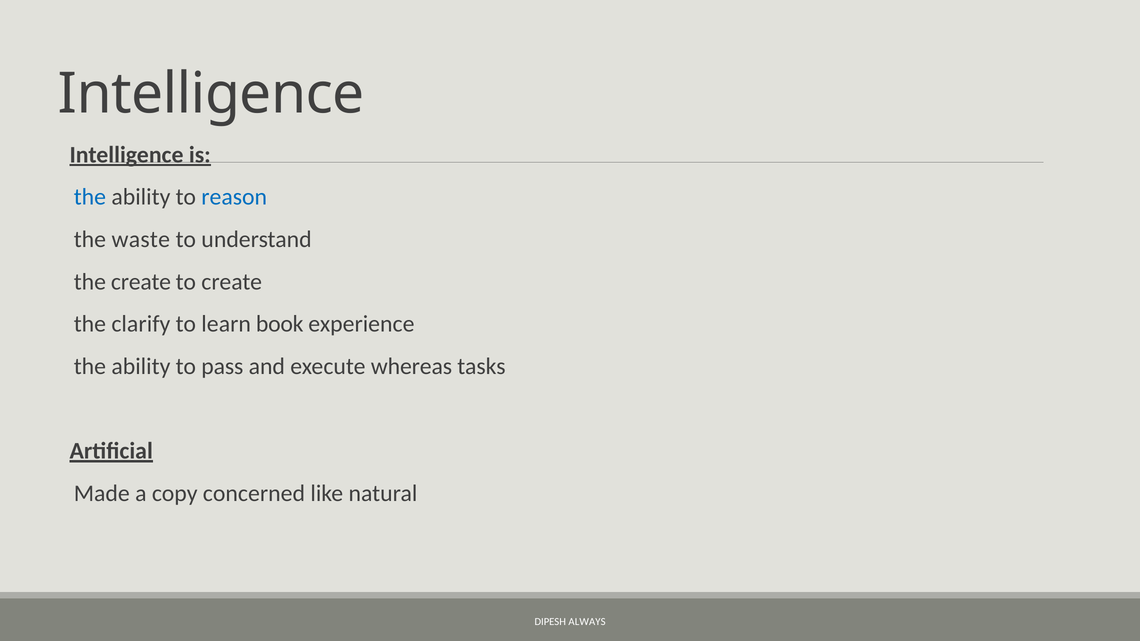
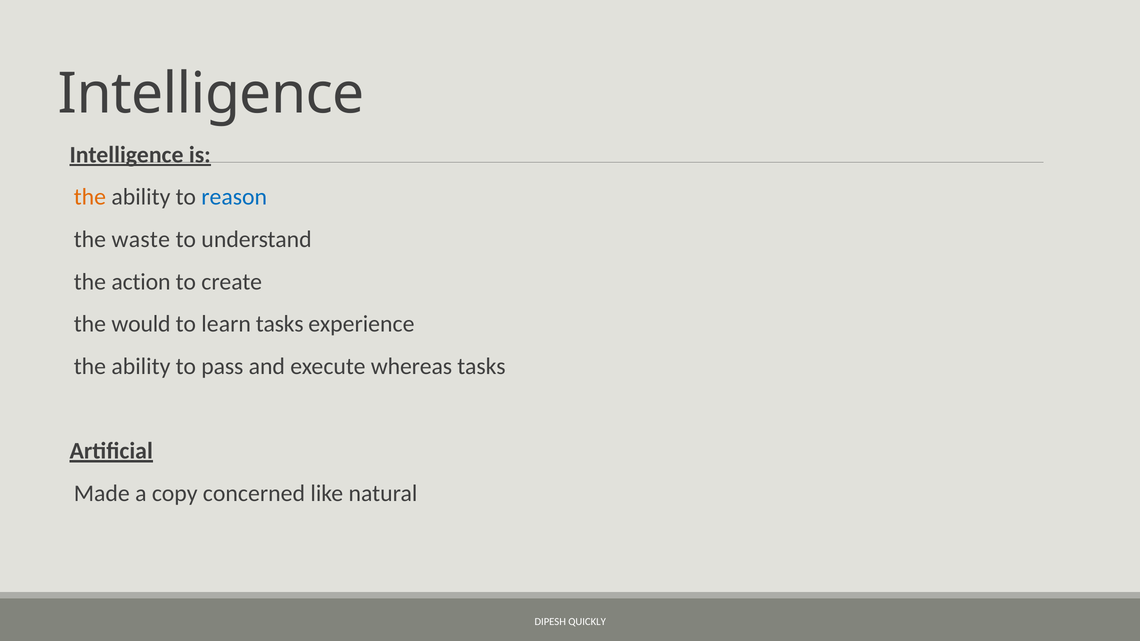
the at (90, 197) colour: blue -> orange
the create: create -> action
clarify: clarify -> would
learn book: book -> tasks
ALWAYS: ALWAYS -> QUICKLY
